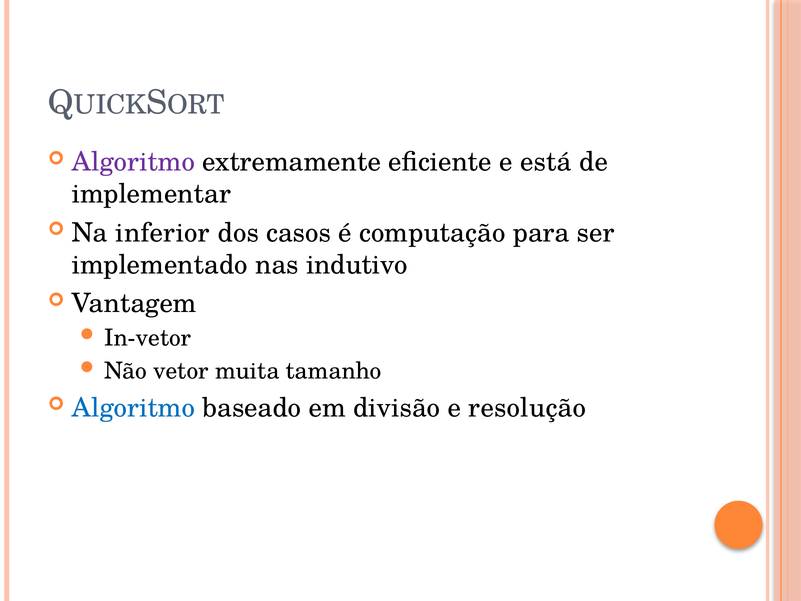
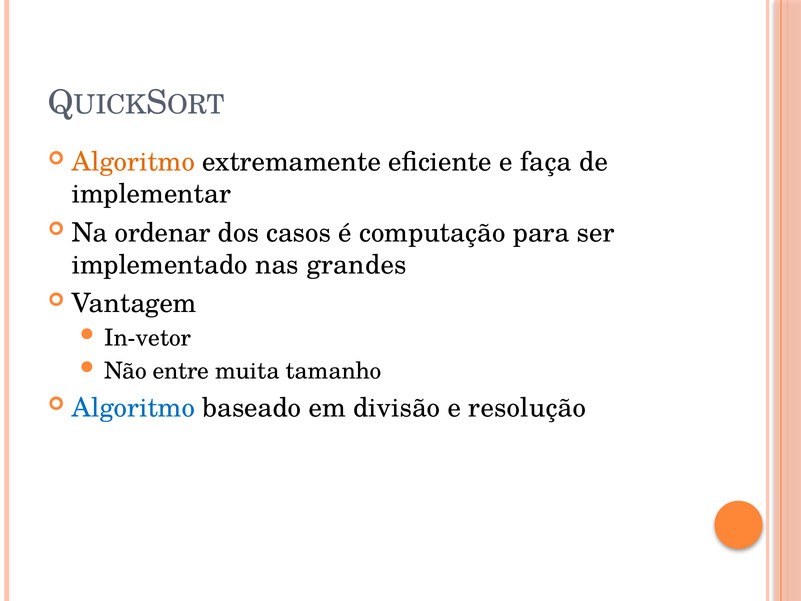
Algoritmo at (133, 162) colour: purple -> orange
está: está -> faça
inferior: inferior -> ordenar
indutivo: indutivo -> grandes
vetor: vetor -> entre
